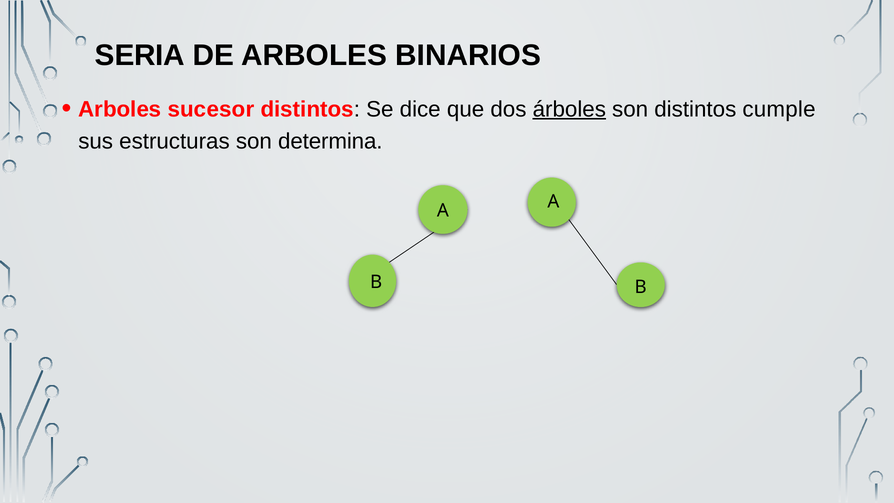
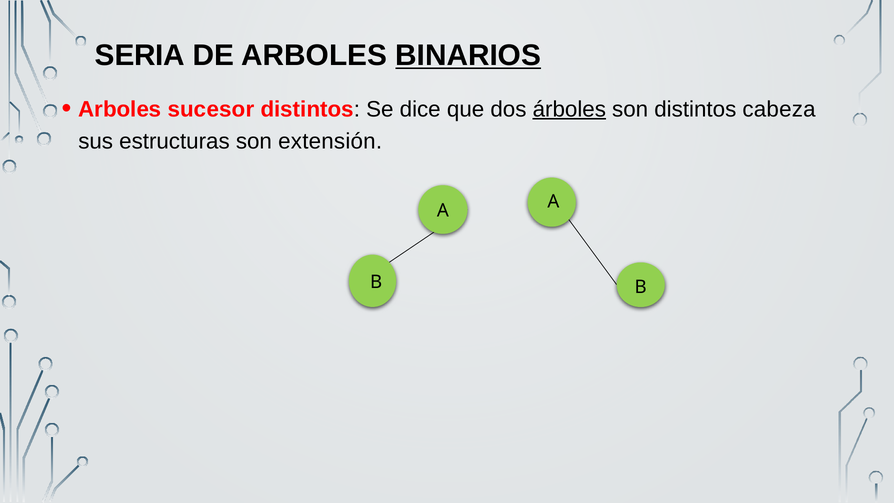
BINARIOS underline: none -> present
cumple: cumple -> cabeza
determina: determina -> extensión
